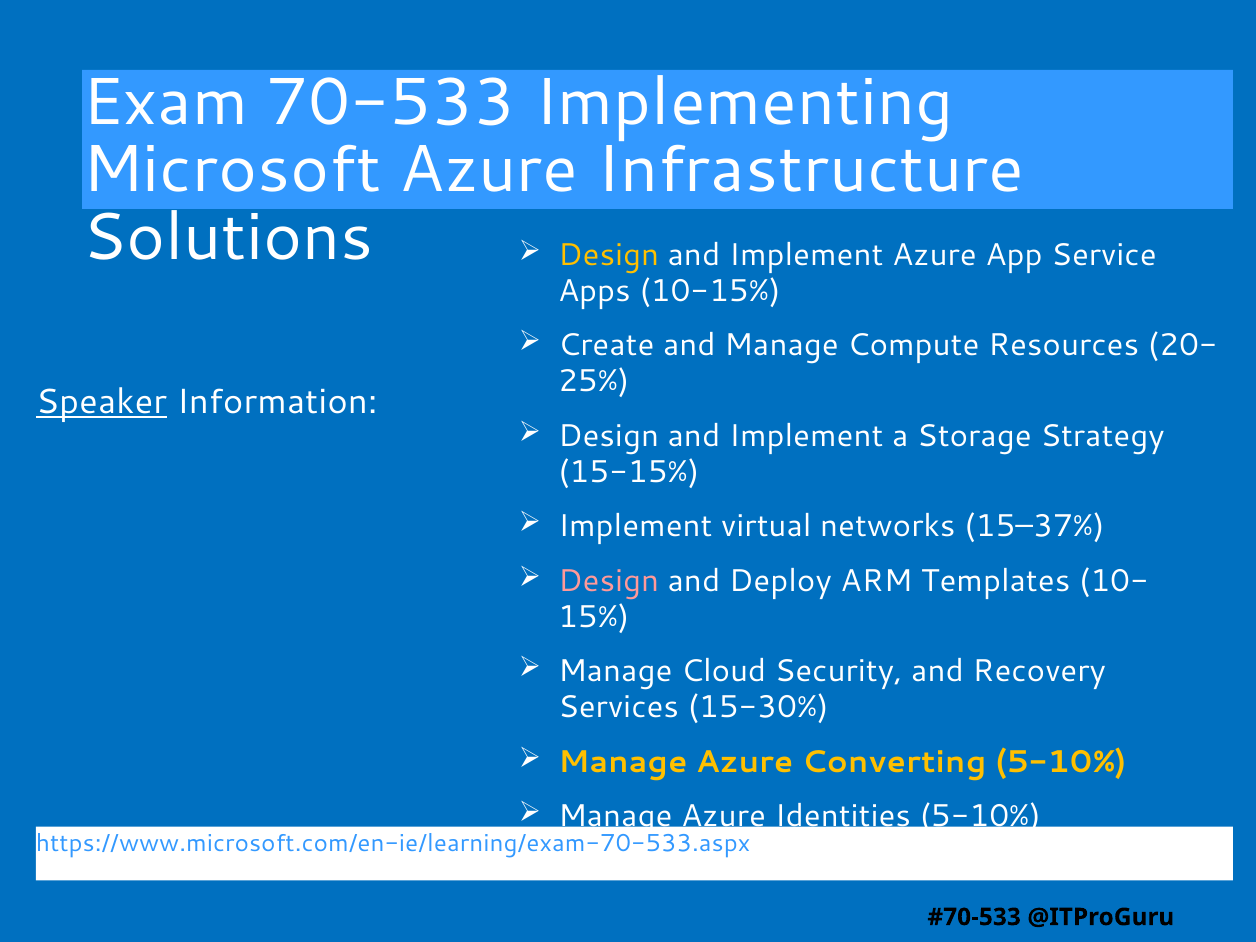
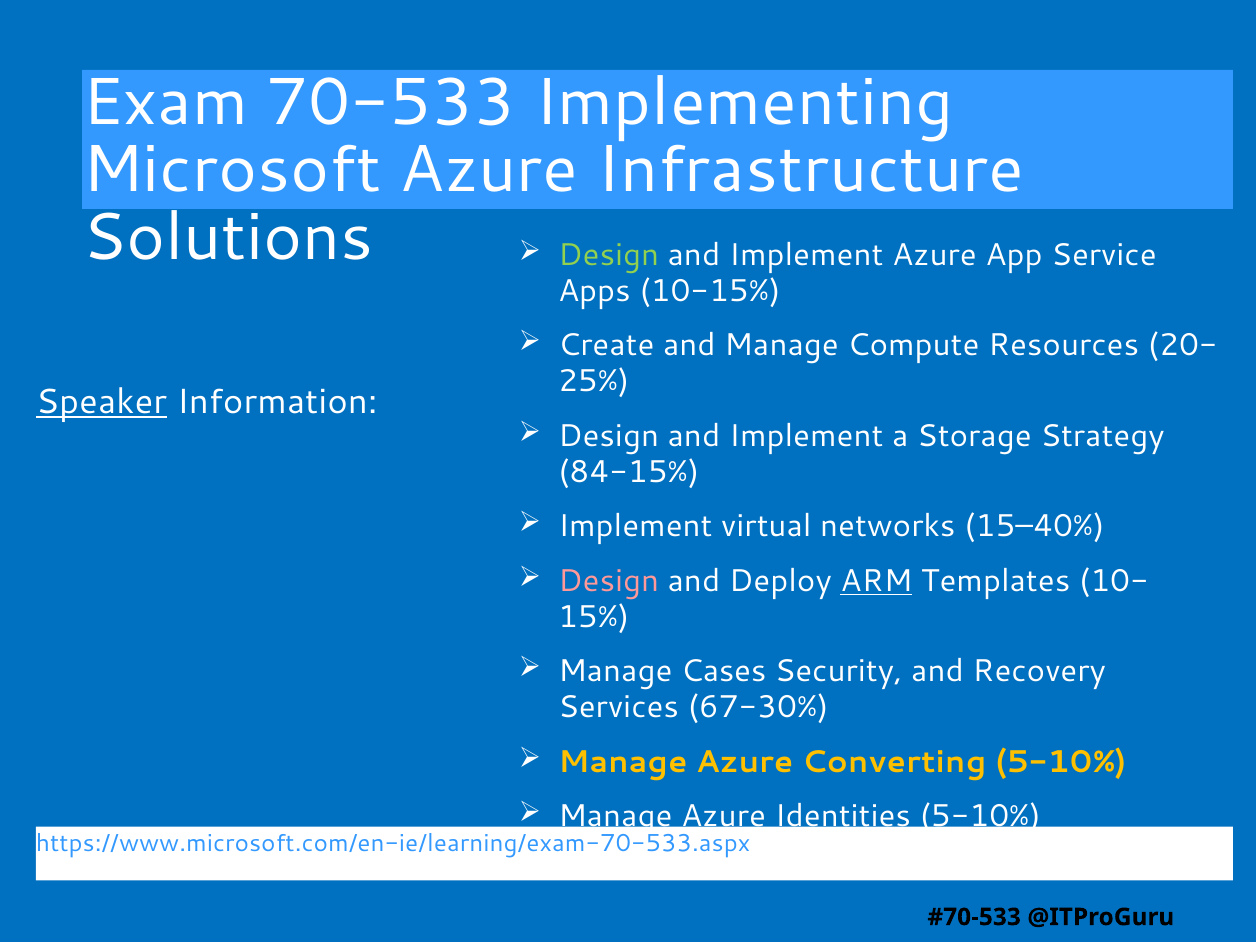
Design at (609, 255) colour: yellow -> light green
15-15%: 15-15% -> 84-15%
15–37%: 15–37% -> 15–40%
ARM underline: none -> present
Cloud: Cloud -> Cases
15-30%: 15-30% -> 67-30%
